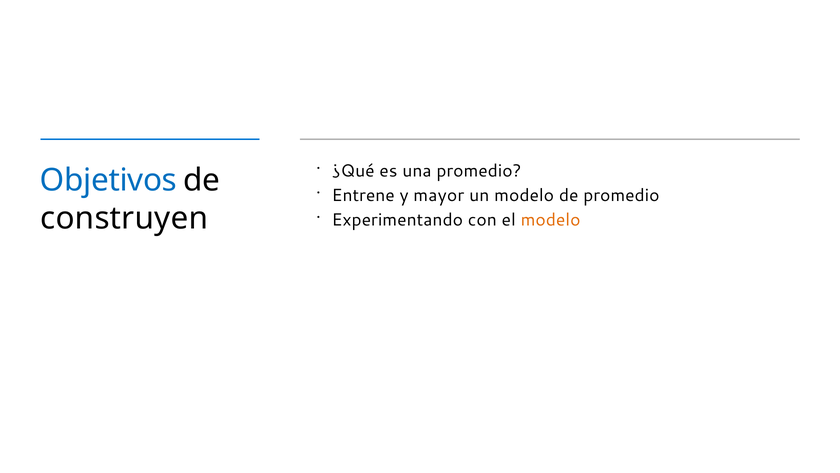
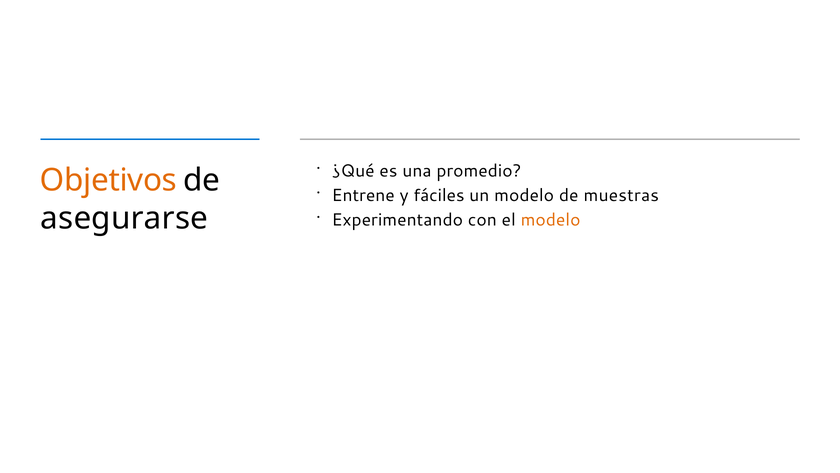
Objetivos colour: blue -> orange
mayor: mayor -> fáciles
de promedio: promedio -> muestras
construyen: construyen -> asegurarse
